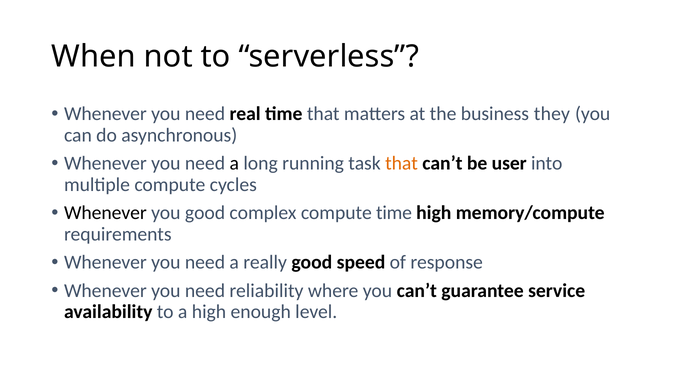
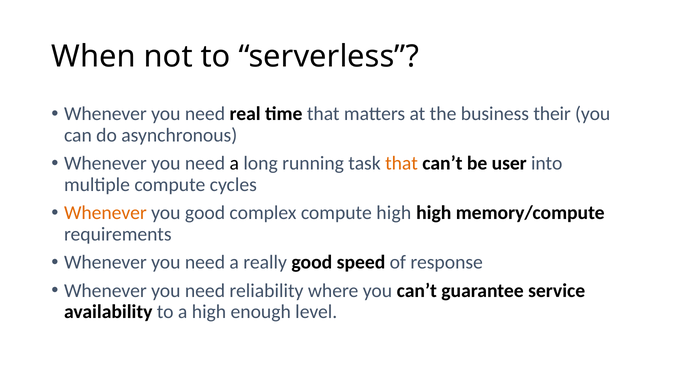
they: they -> their
Whenever at (105, 213) colour: black -> orange
compute time: time -> high
